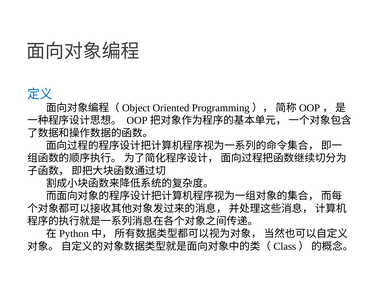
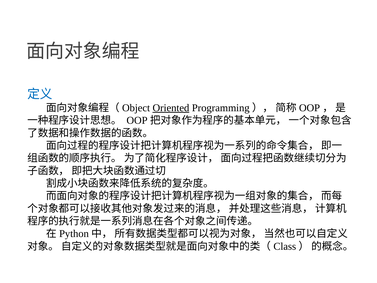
Oriented underline: none -> present
